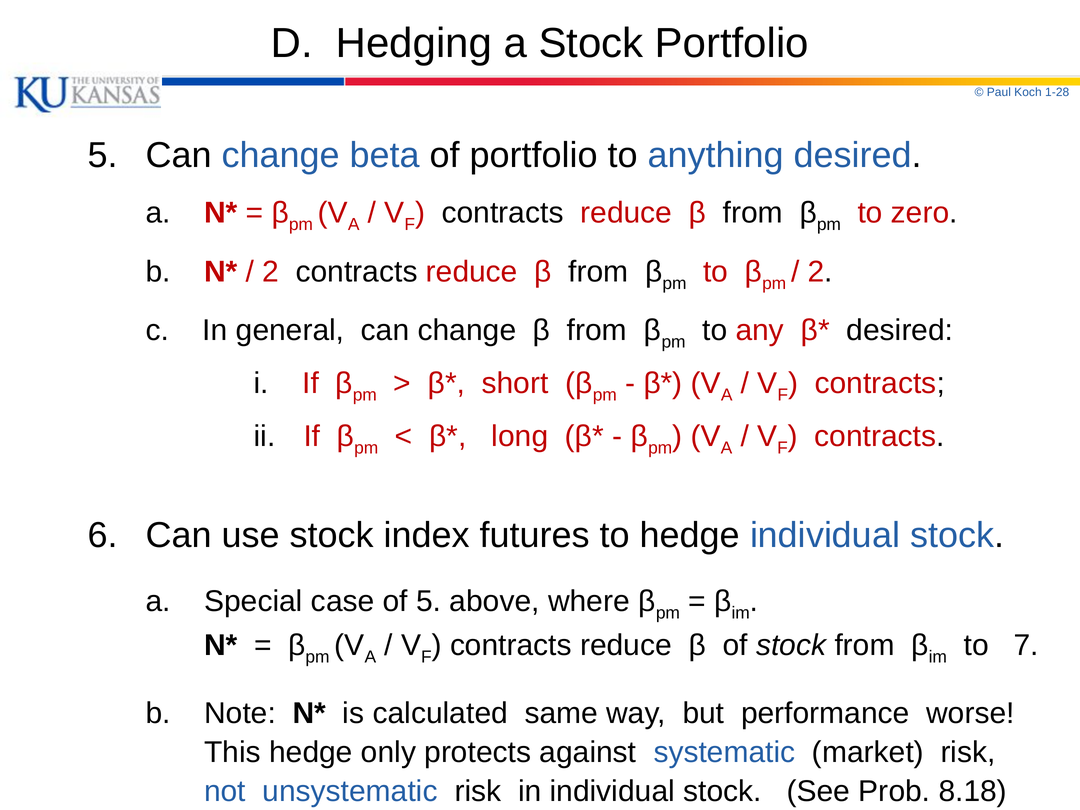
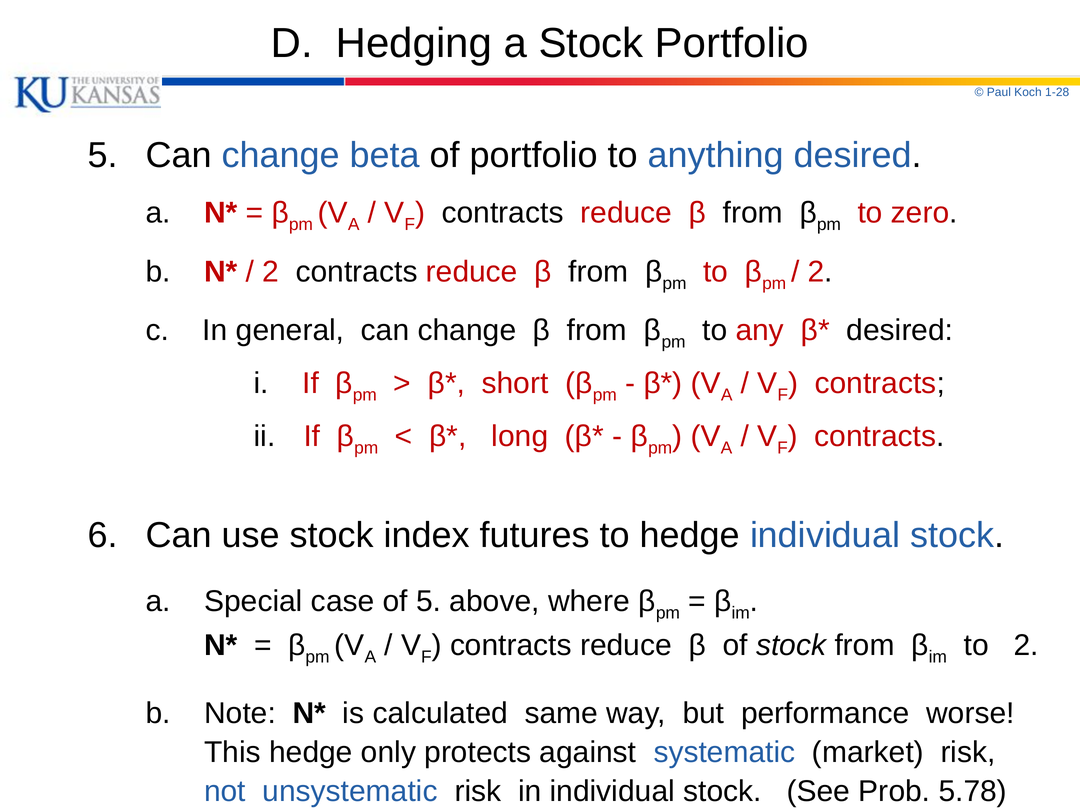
to 7: 7 -> 2
8.18: 8.18 -> 5.78
